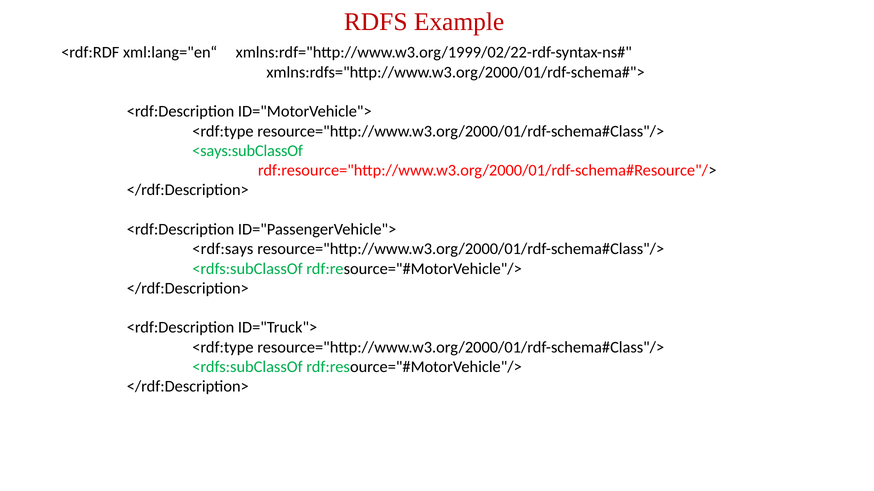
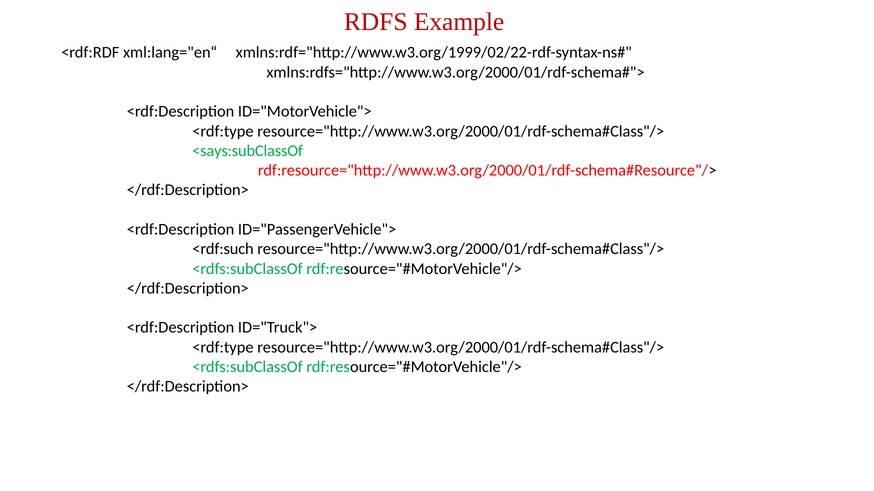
<rdf:says: <rdf:says -> <rdf:such
